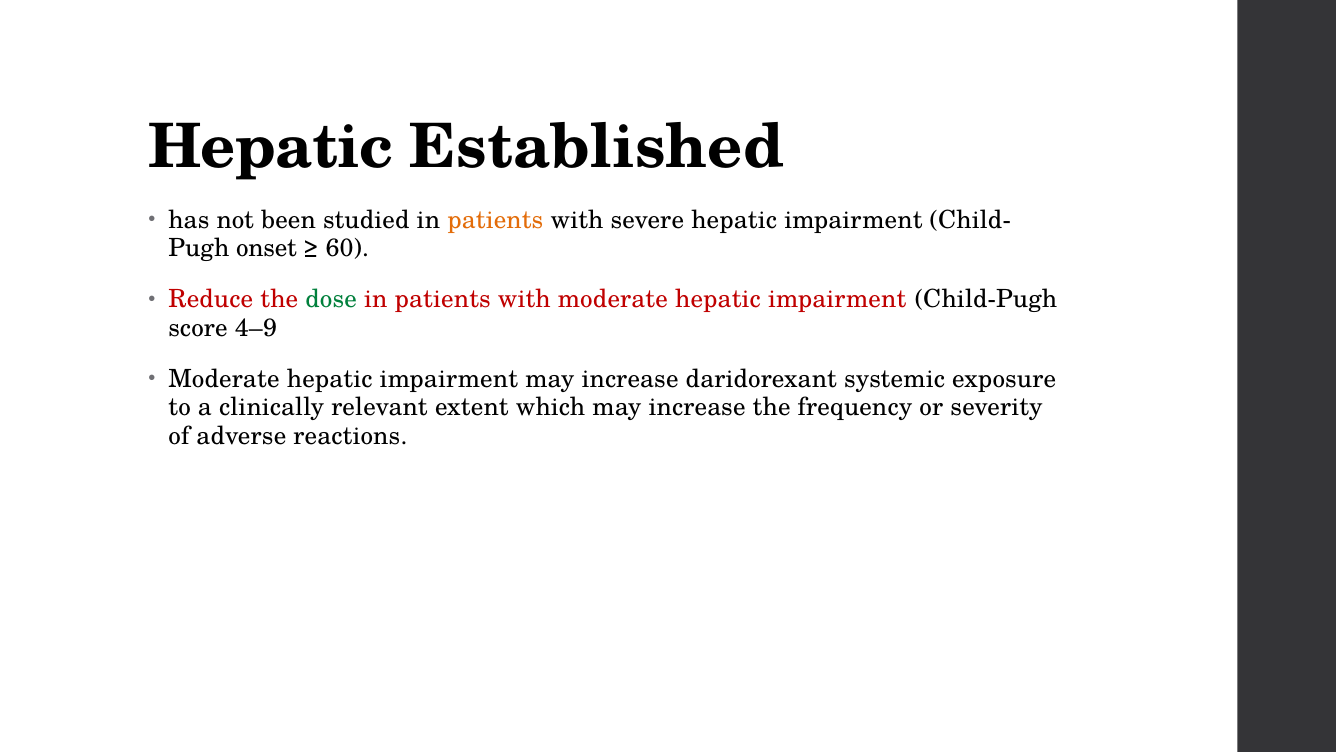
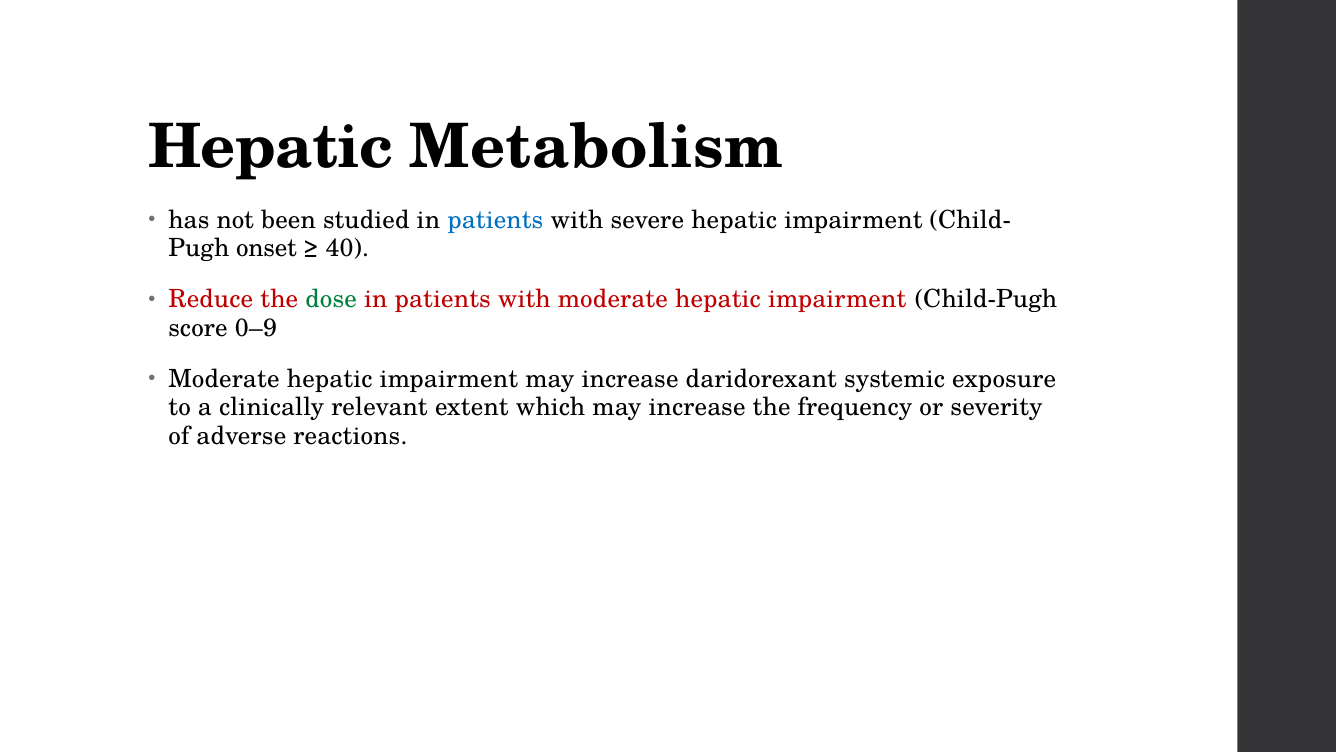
Established: Established -> Metabolism
patients at (495, 220) colour: orange -> blue
60: 60 -> 40
4–9: 4–9 -> 0–9
